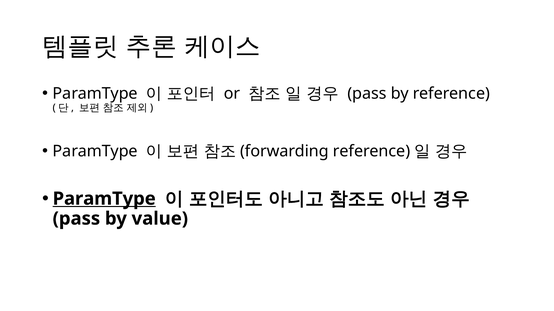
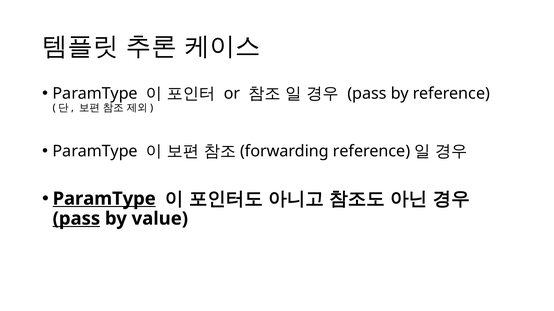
pass at (76, 219) underline: none -> present
